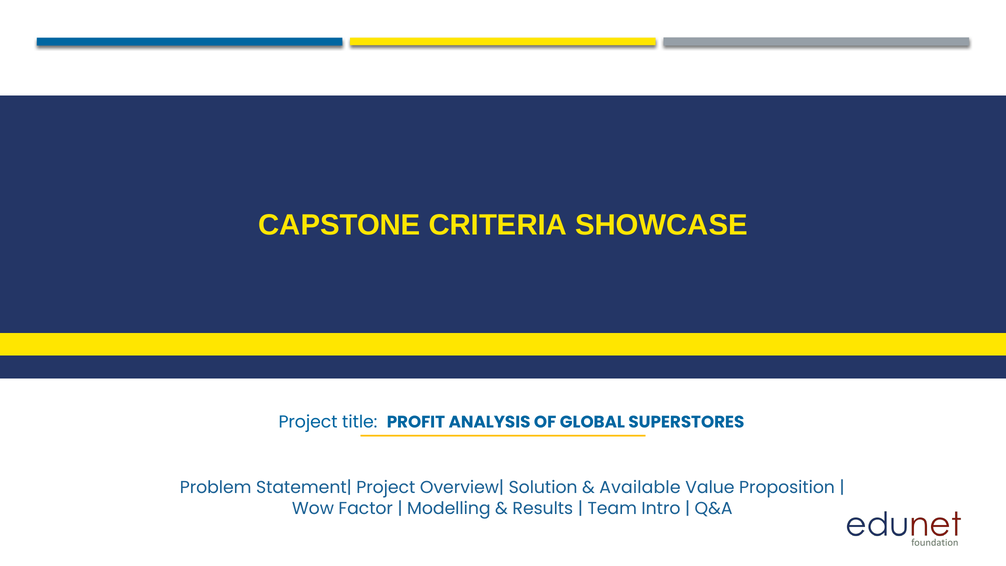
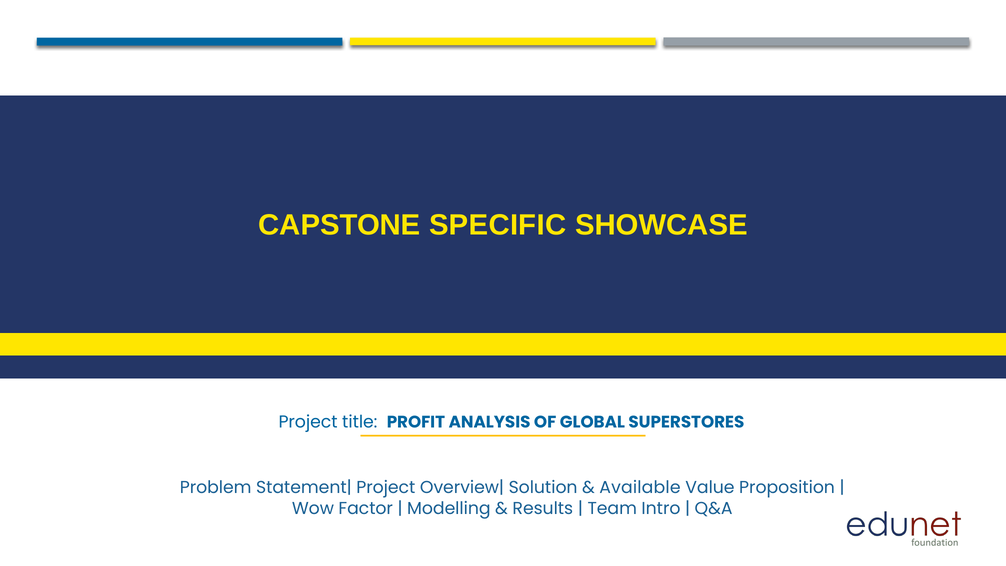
CRITERIA: CRITERIA -> SPECIFIC
